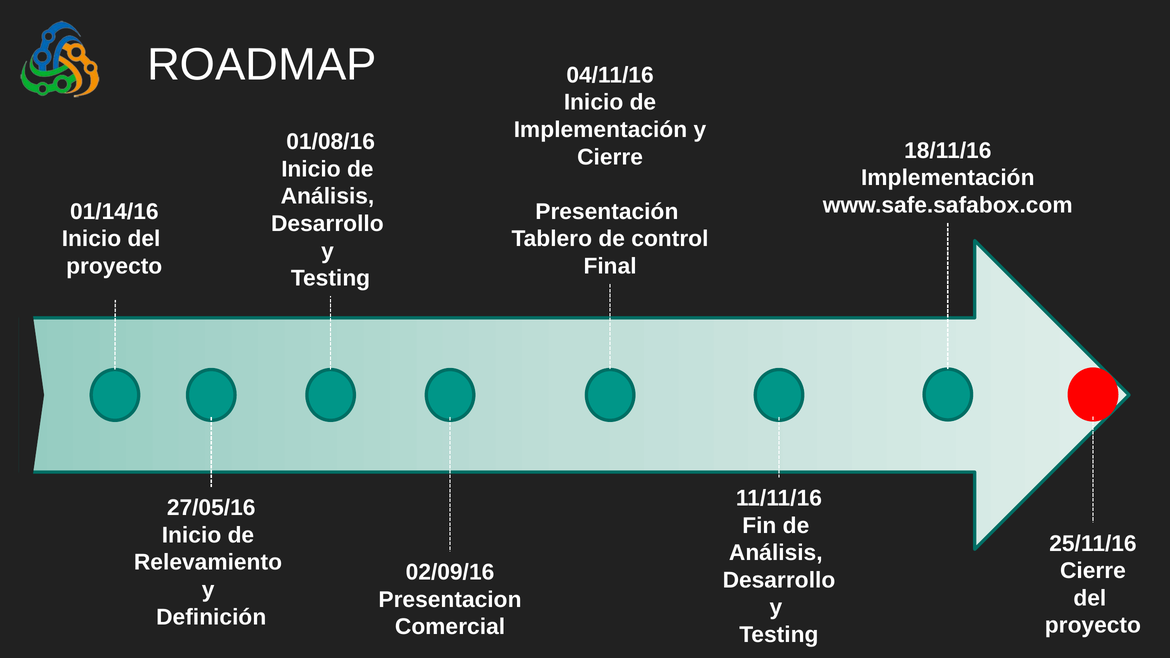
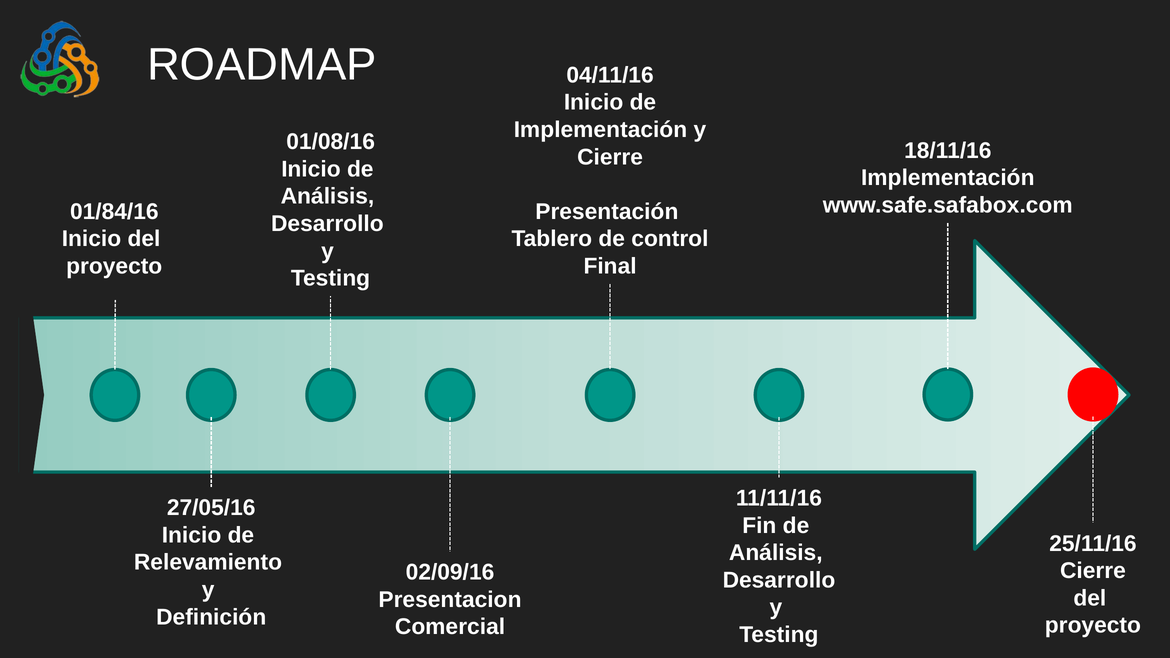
01/14/16: 01/14/16 -> 01/84/16
